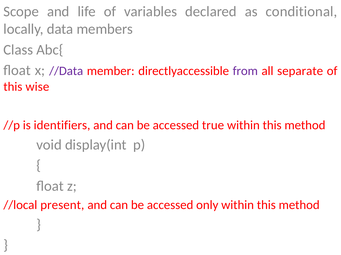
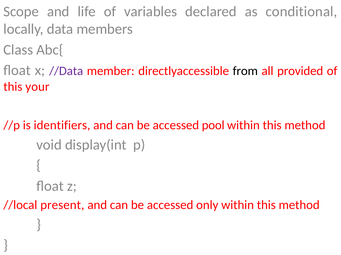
from colour: purple -> black
separate: separate -> provided
wise: wise -> your
true: true -> pool
